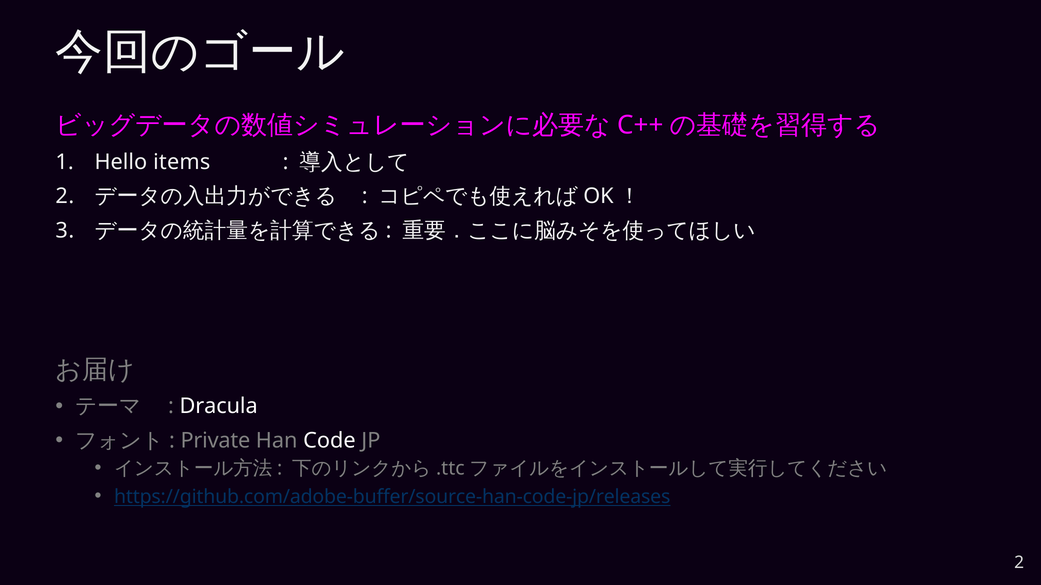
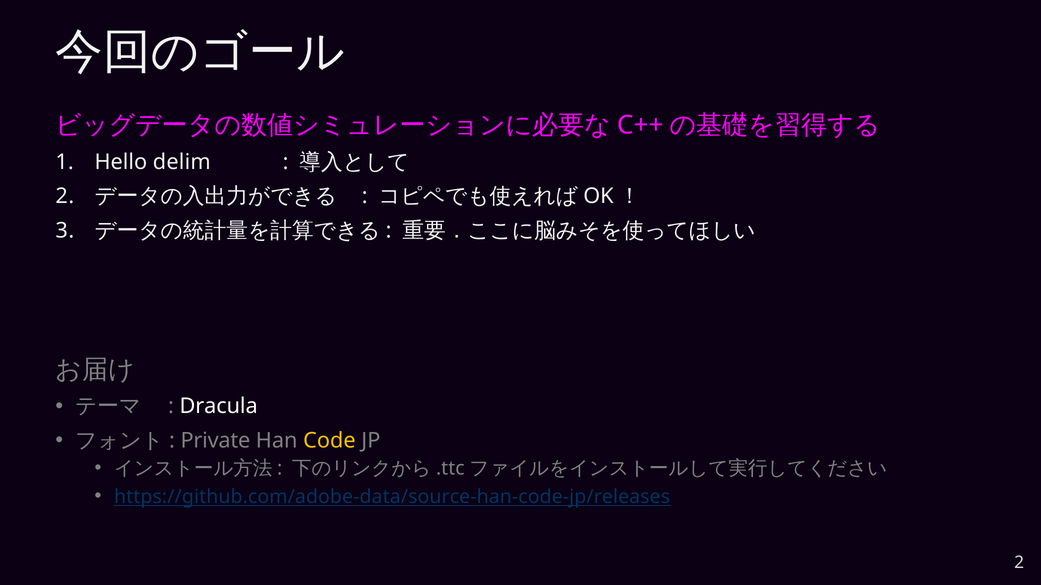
items: items -> delim
Code colour: white -> yellow
https://github.com/adobe-buffer/source-han-code-jp/releases: https://github.com/adobe-buffer/source-han-code-jp/releases -> https://github.com/adobe-data/source-han-code-jp/releases
